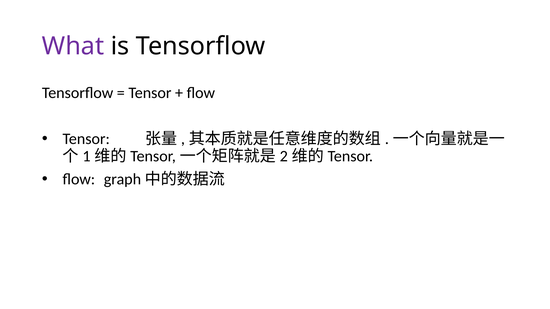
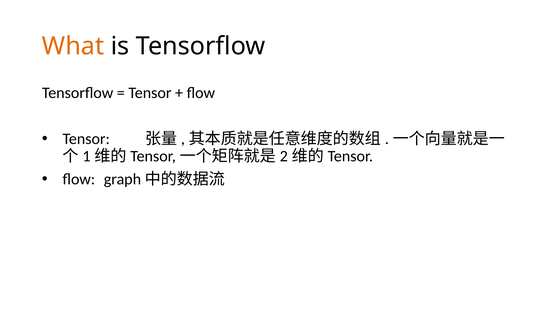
What colour: purple -> orange
